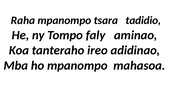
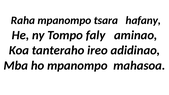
tadidio: tadidio -> hafany
